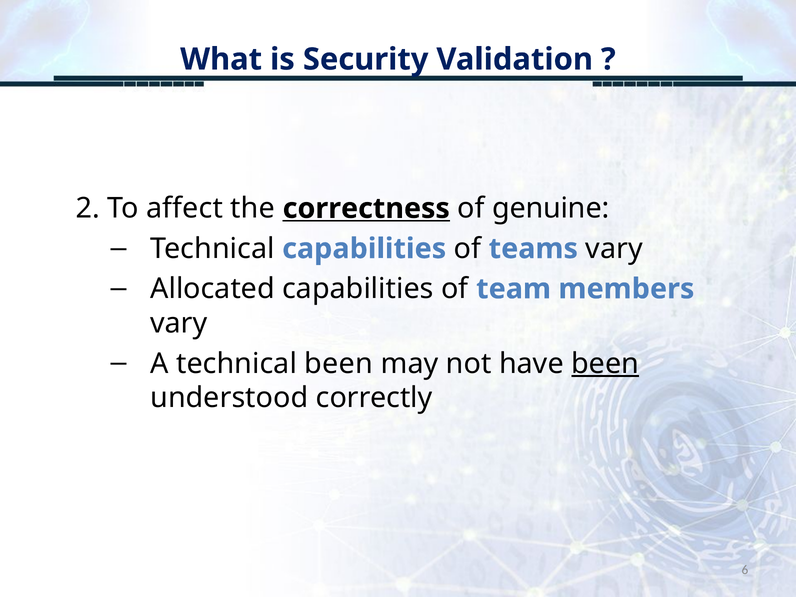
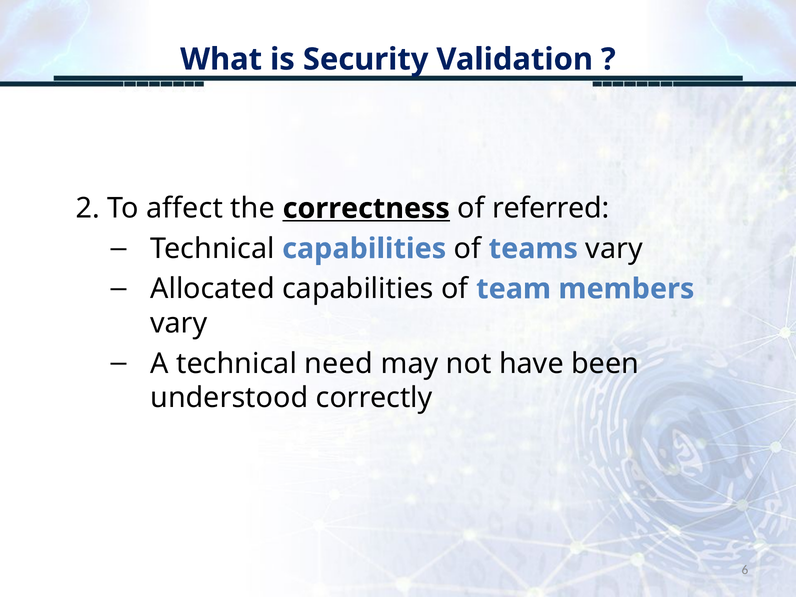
genuine: genuine -> referred
technical been: been -> need
been at (605, 364) underline: present -> none
